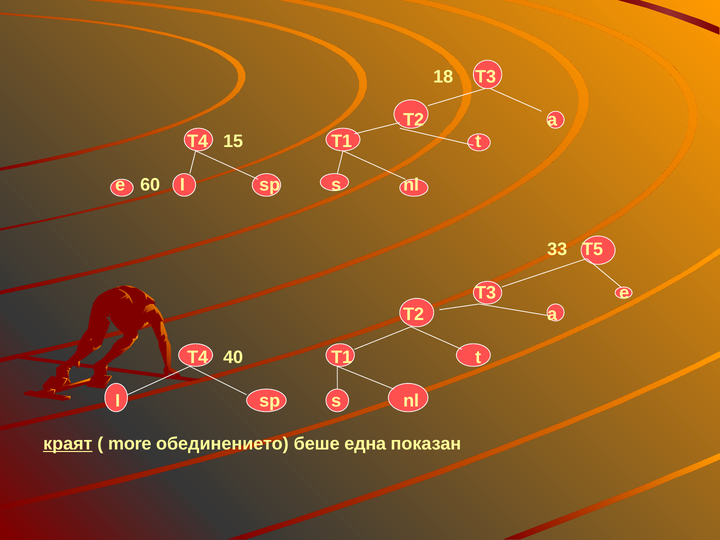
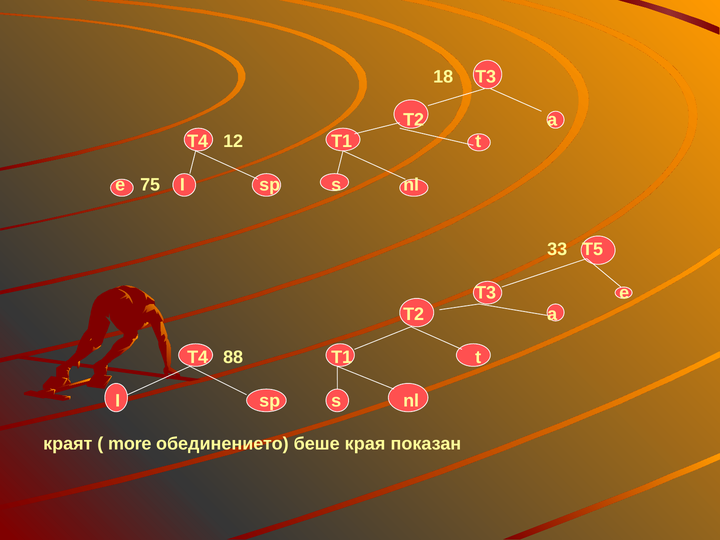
15: 15 -> 12
60: 60 -> 75
40: 40 -> 88
краят underline: present -> none
една: една -> края
